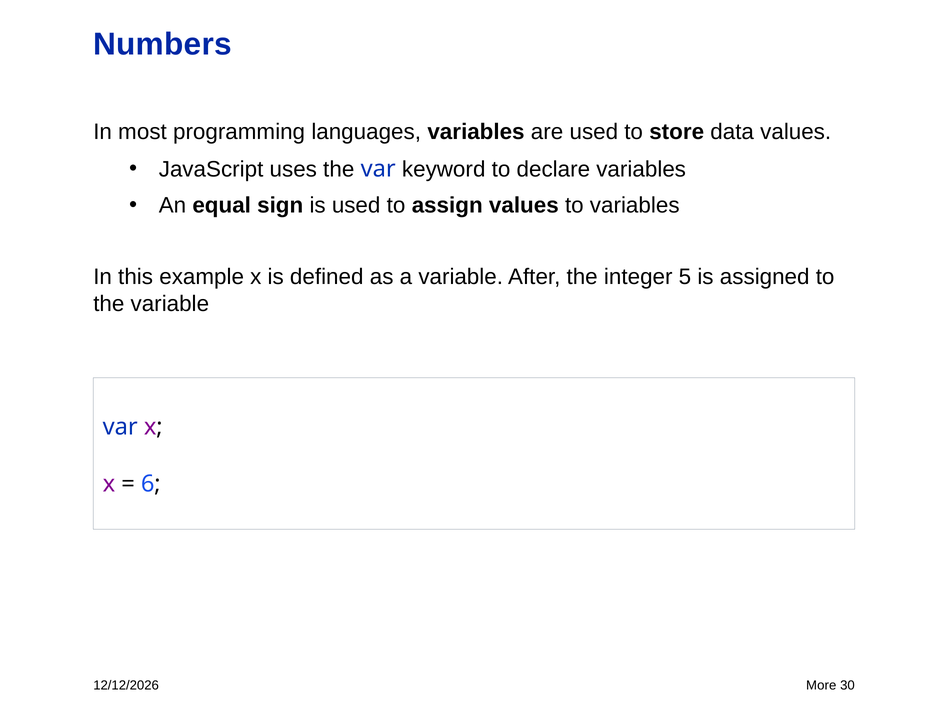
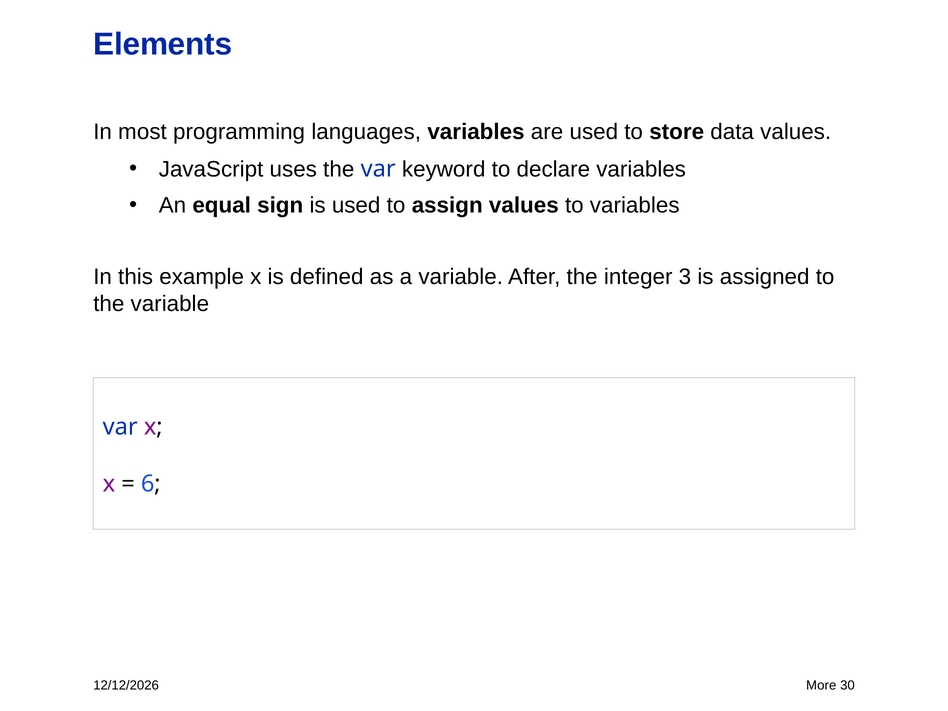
Numbers: Numbers -> Elements
5: 5 -> 3
